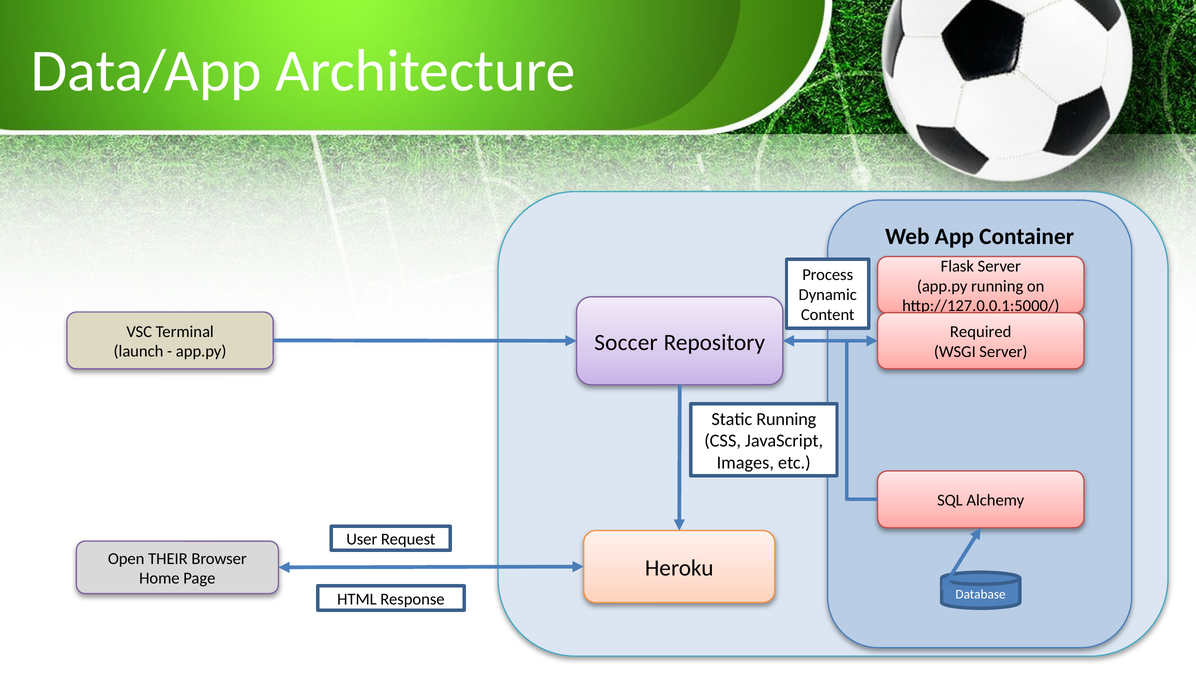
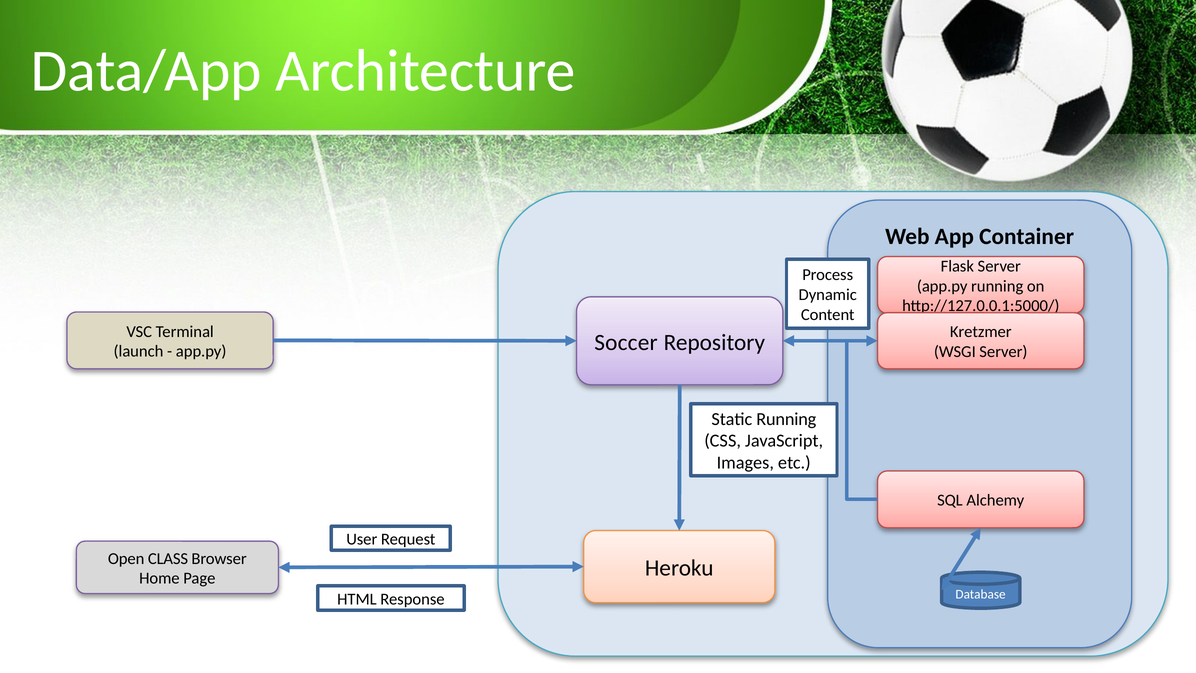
Required: Required -> Kretzmer
THEIR: THEIR -> CLASS
